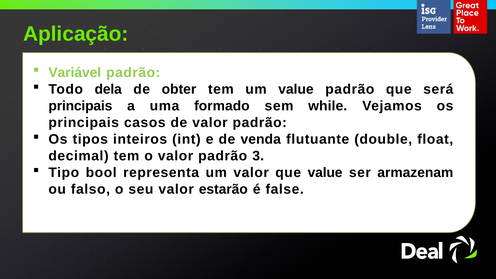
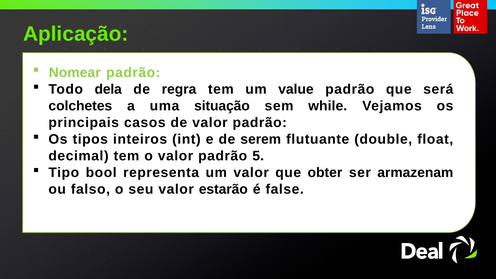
Variável: Variável -> Nomear
obter: obter -> regra
principais at (80, 106): principais -> colchetes
formado: formado -> situação
venda: venda -> serem
3: 3 -> 5
que value: value -> obter
